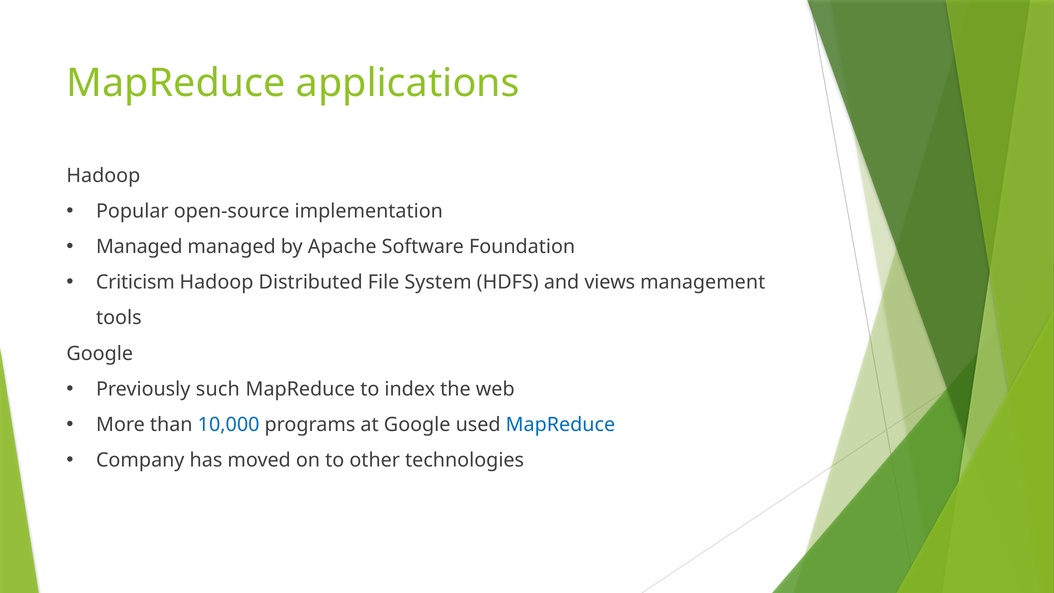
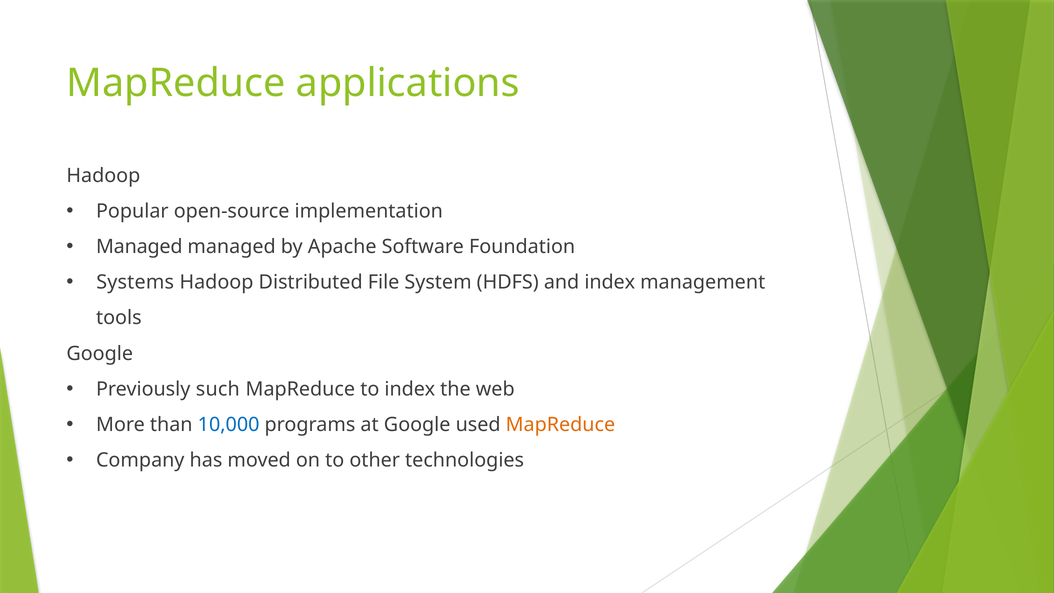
Criticism: Criticism -> Systems
and views: views -> index
MapReduce at (560, 425) colour: blue -> orange
